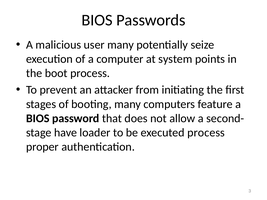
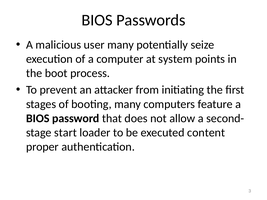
have: have -> start
executed process: process -> content
